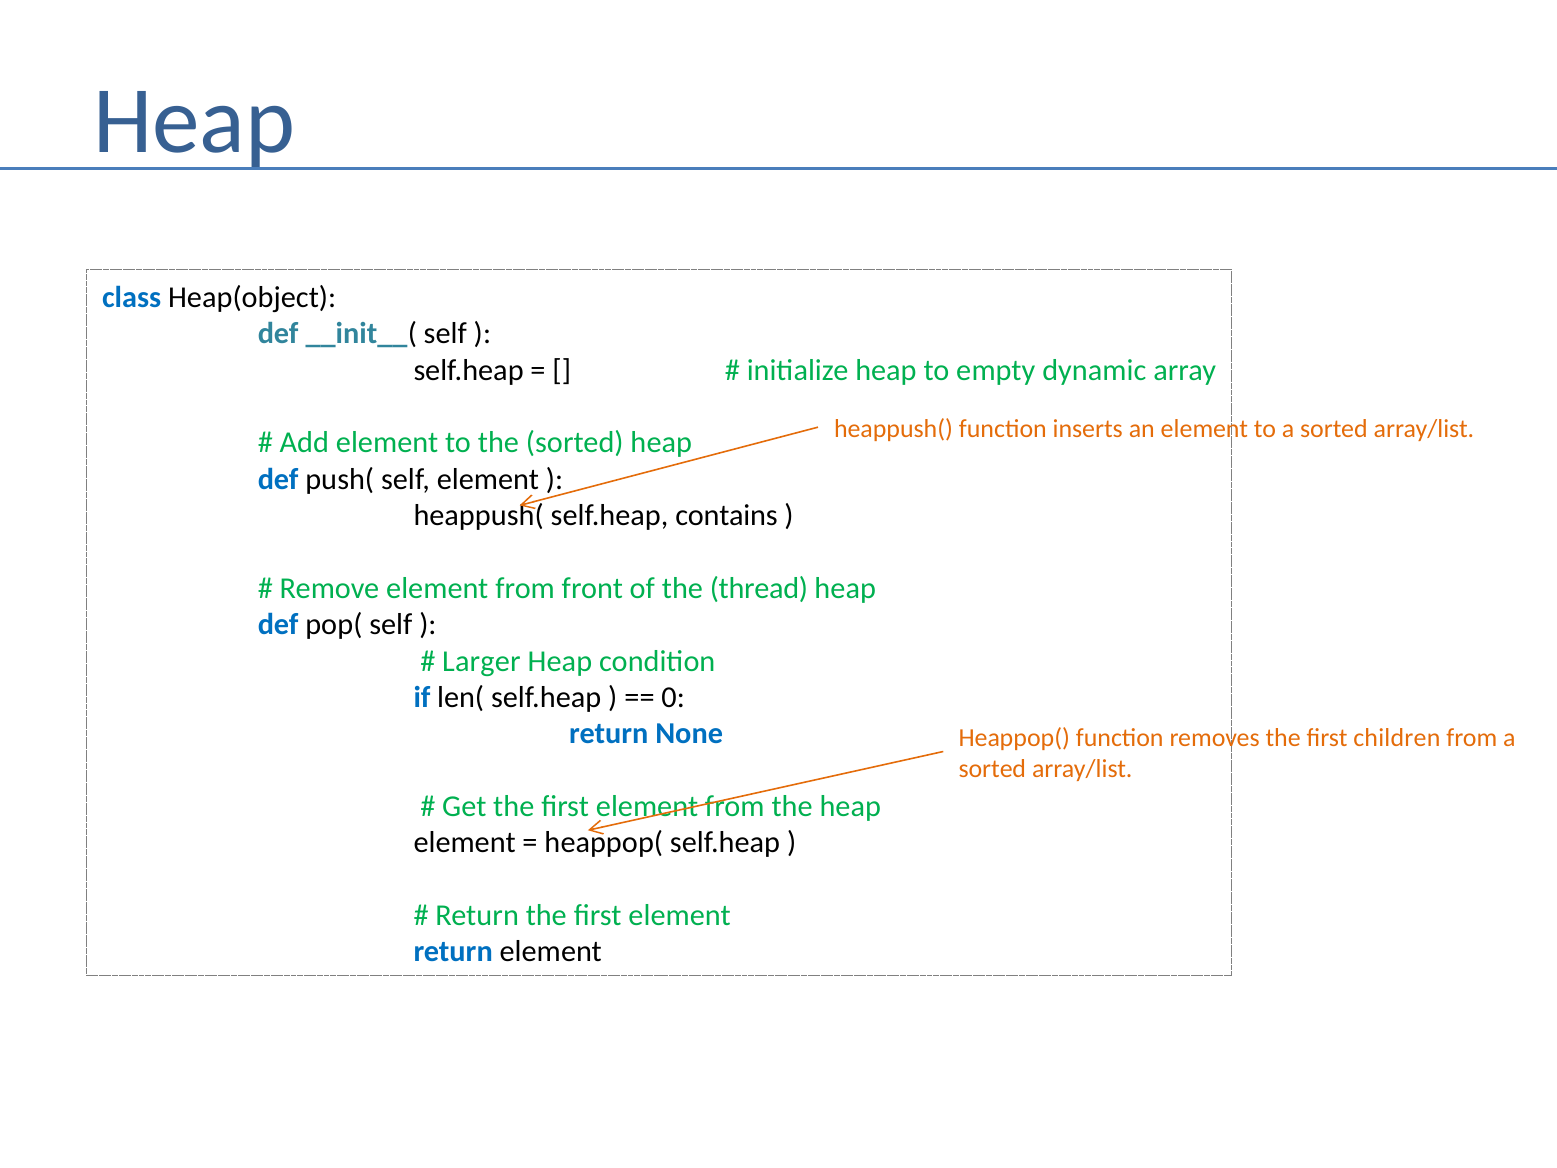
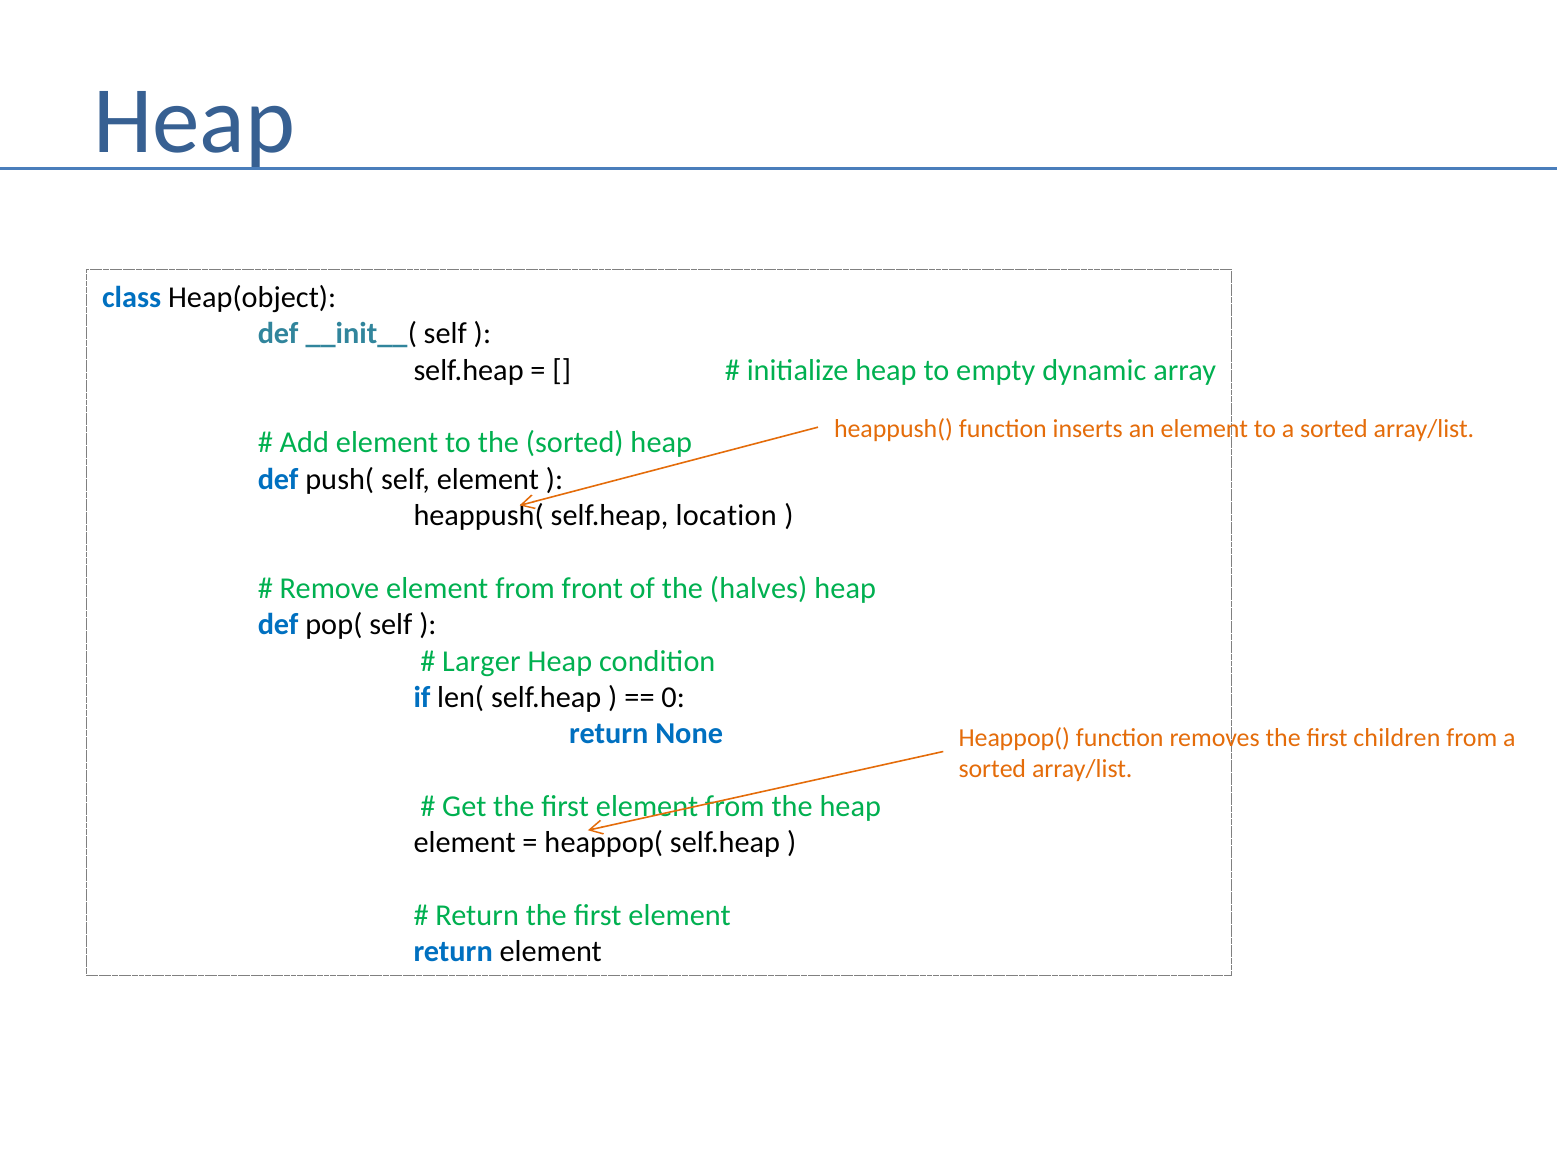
contains: contains -> location
thread: thread -> halves
